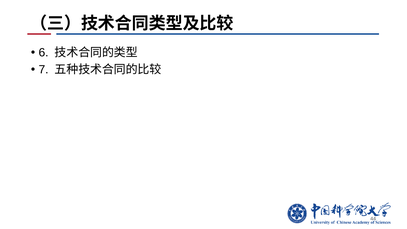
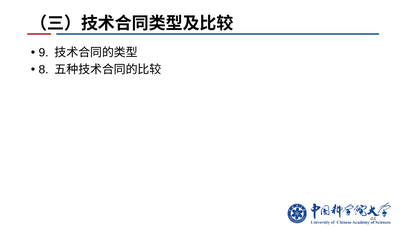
6: 6 -> 9
7: 7 -> 8
